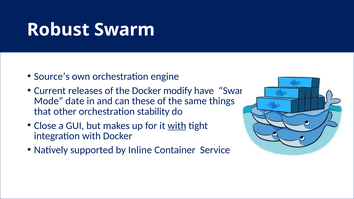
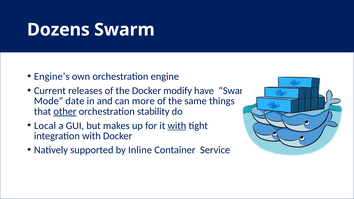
Robust: Robust -> Dozens
Source’s: Source’s -> Engine’s
these: these -> more
other underline: none -> present
Close: Close -> Local
